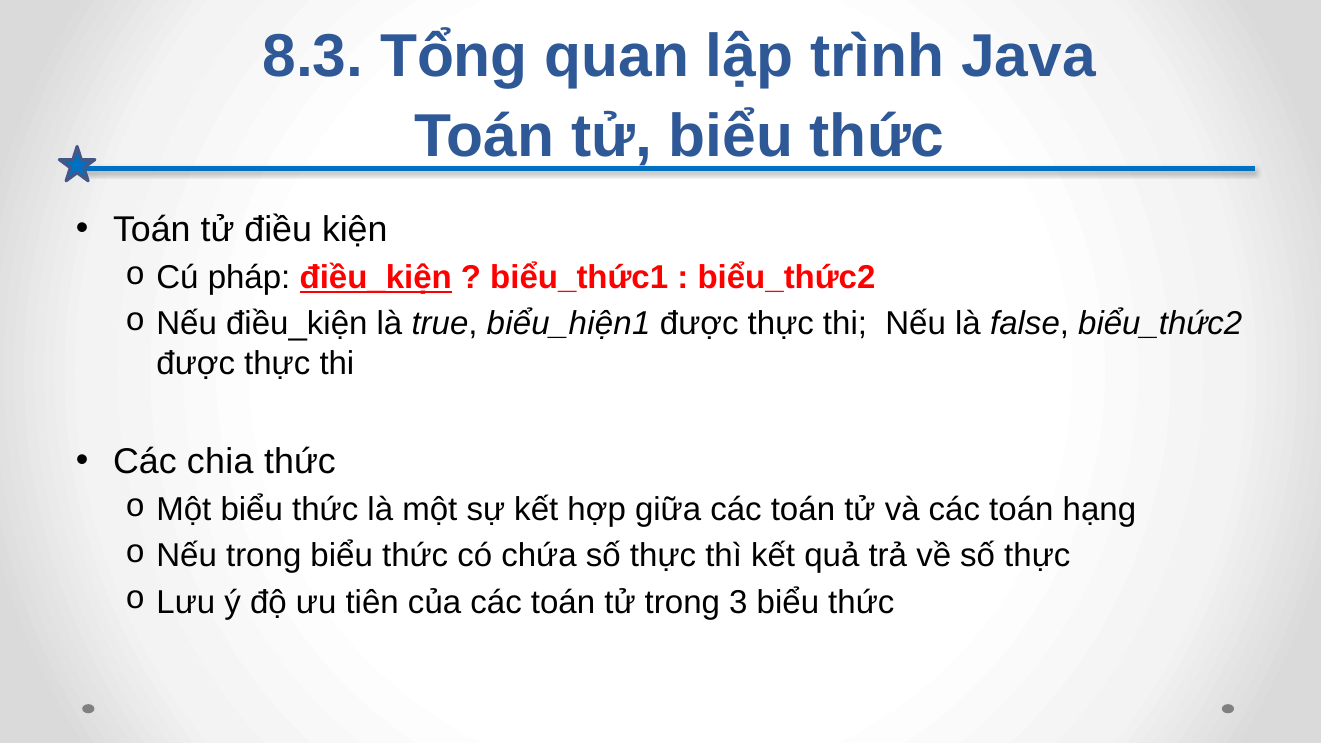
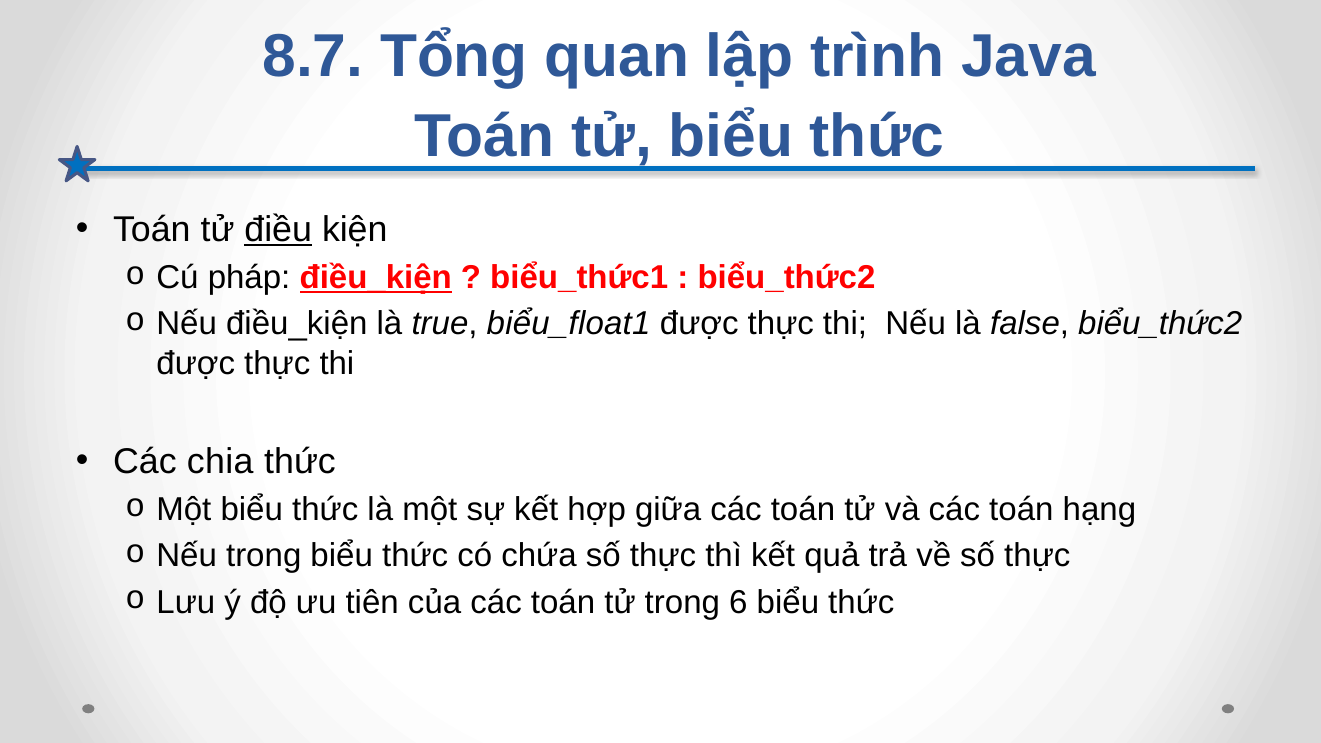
8.3: 8.3 -> 8.7
điều underline: none -> present
biểu_hiện1: biểu_hiện1 -> biểu_float1
3: 3 -> 6
